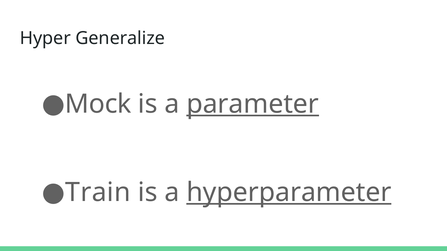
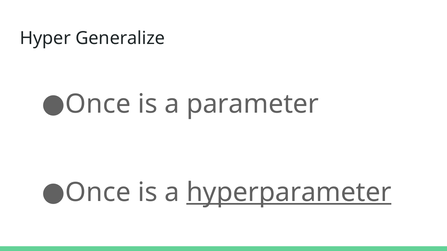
Mock at (98, 104): Mock -> Once
parameter underline: present -> none
Train at (98, 193): Train -> Once
